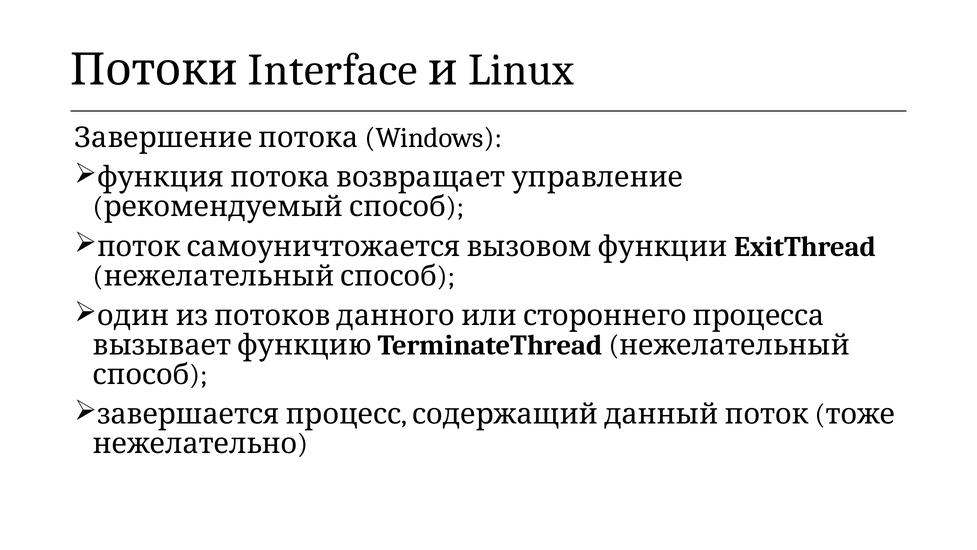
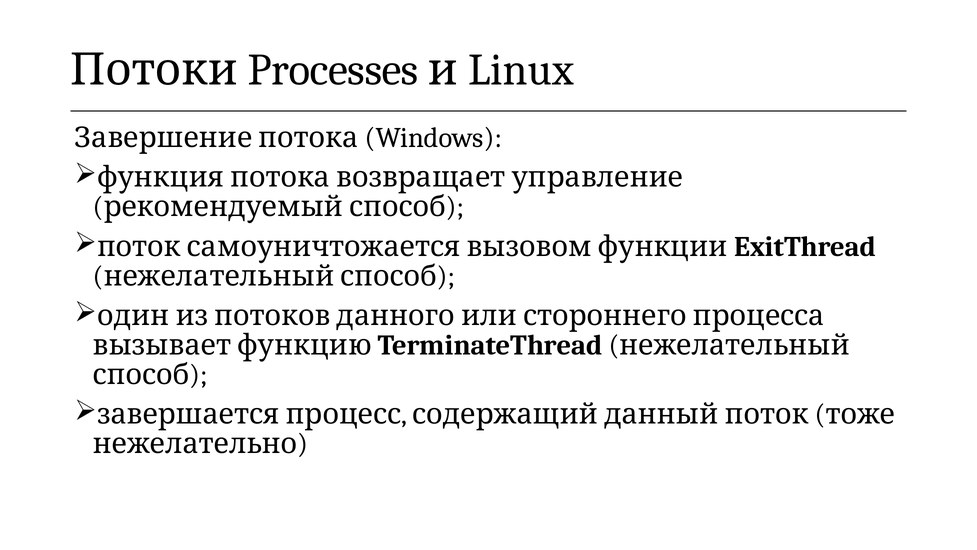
Interface: Interface -> Processes
